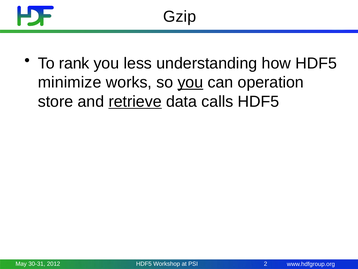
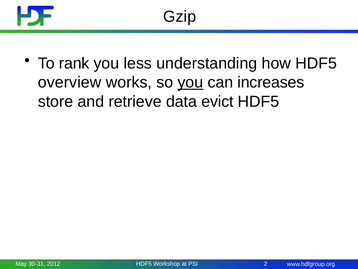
minimize: minimize -> overview
operation: operation -> increases
retrieve underline: present -> none
calls: calls -> evict
